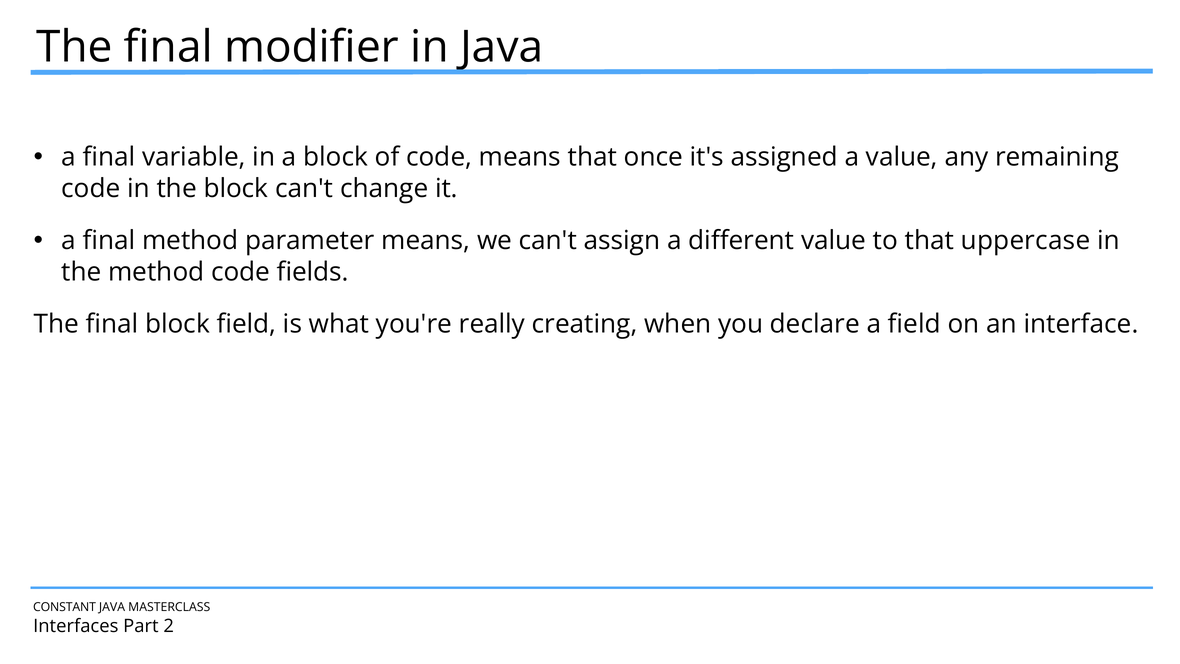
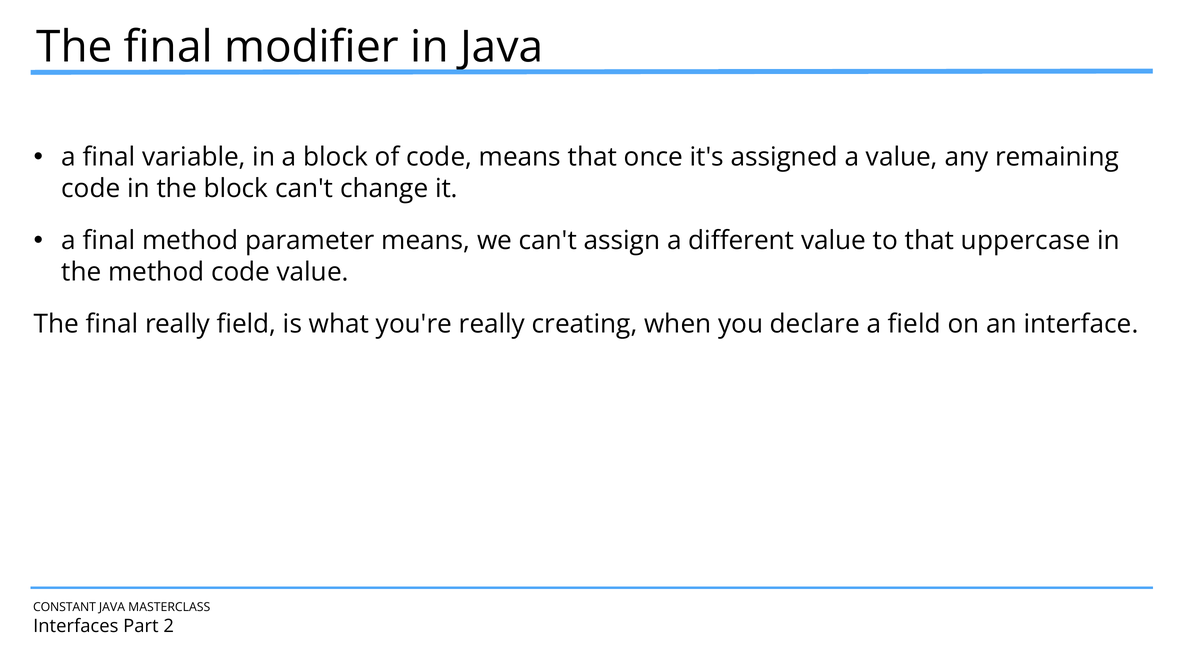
code fields: fields -> value
final block: block -> really
